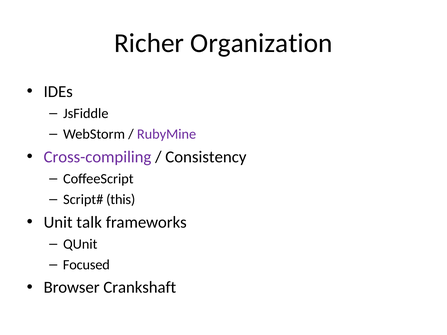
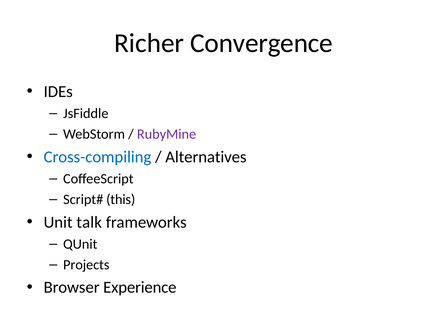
Organization: Organization -> Convergence
Cross-compiling colour: purple -> blue
Consistency: Consistency -> Alternatives
Focused: Focused -> Projects
Crankshaft: Crankshaft -> Experience
